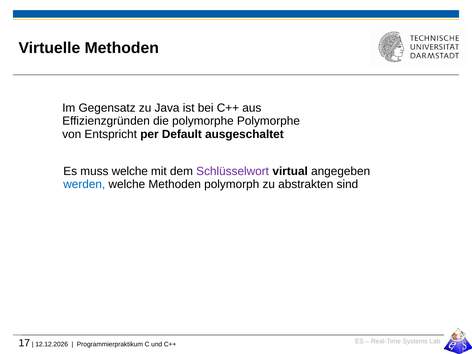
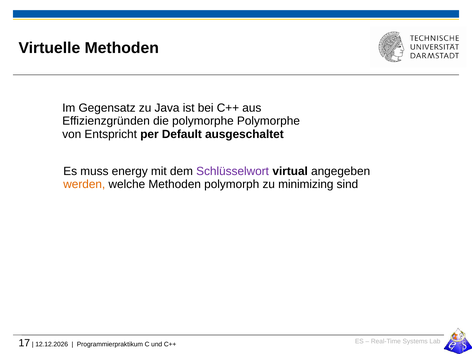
muss welche: welche -> energy
werden colour: blue -> orange
abstrakten: abstrakten -> minimizing
